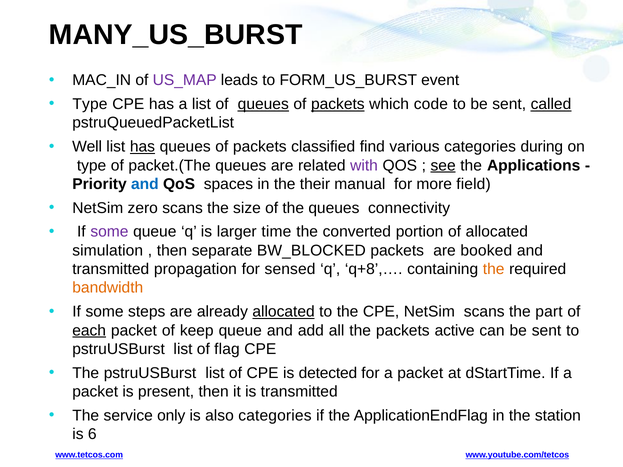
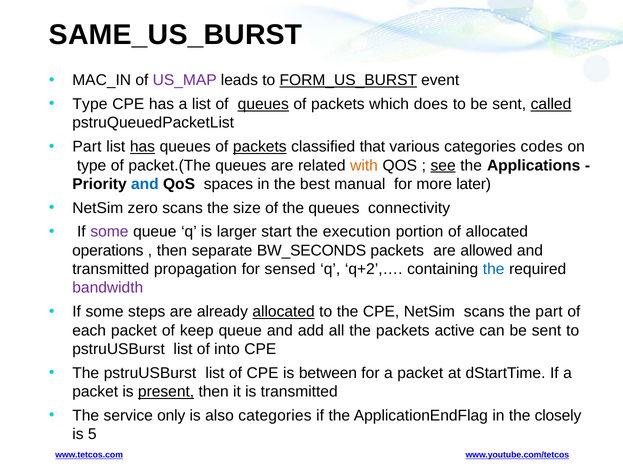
MANY_US_BURST: MANY_US_BURST -> SAME_US_BURST
FORM_US_BURST underline: none -> present
packets at (338, 104) underline: present -> none
code: code -> does
Well at (87, 147): Well -> Part
packets at (260, 147) underline: none -> present
find: find -> that
during: during -> codes
with colour: purple -> orange
their: their -> best
field: field -> later
time: time -> start
converted: converted -> execution
simulation: simulation -> operations
BW_BLOCKED: BW_BLOCKED -> BW_SECONDS
booked: booked -> allowed
q+8’,…: q+8’,… -> q+2’,…
the at (494, 269) colour: orange -> blue
bandwidth colour: orange -> purple
each underline: present -> none
flag: flag -> into
detected: detected -> between
present underline: none -> present
station: station -> closely
6: 6 -> 5
